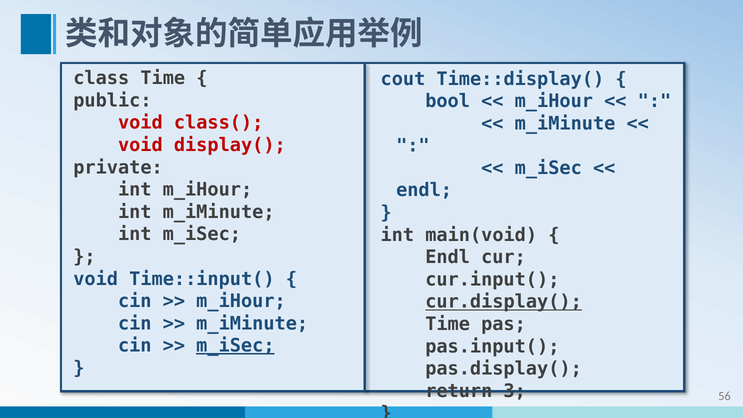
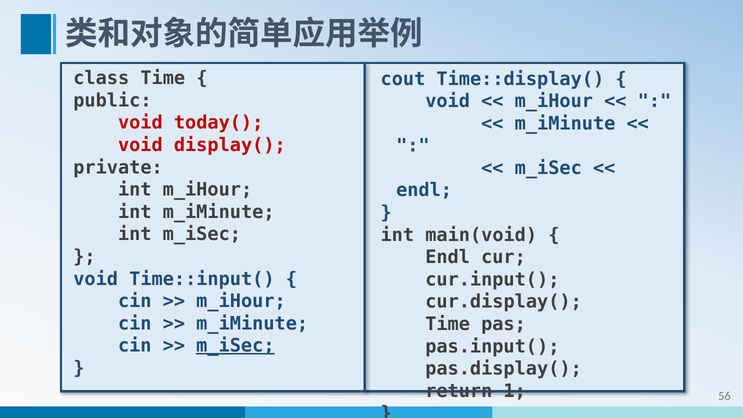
bool at (448, 101): bool -> void
class(: class( -> today(
cur.display( underline: present -> none
3: 3 -> 1
